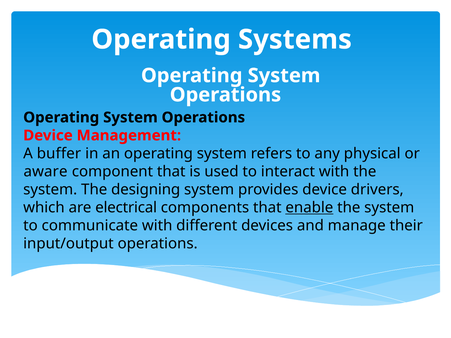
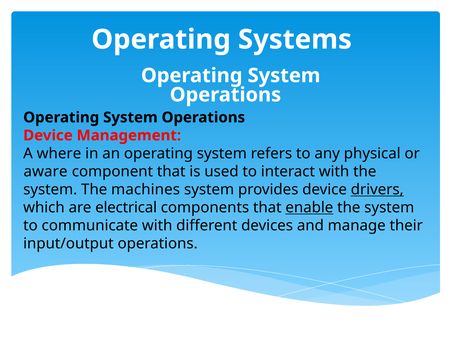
buffer: buffer -> where
designing: designing -> machines
drivers underline: none -> present
